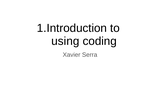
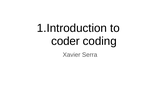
using: using -> coder
